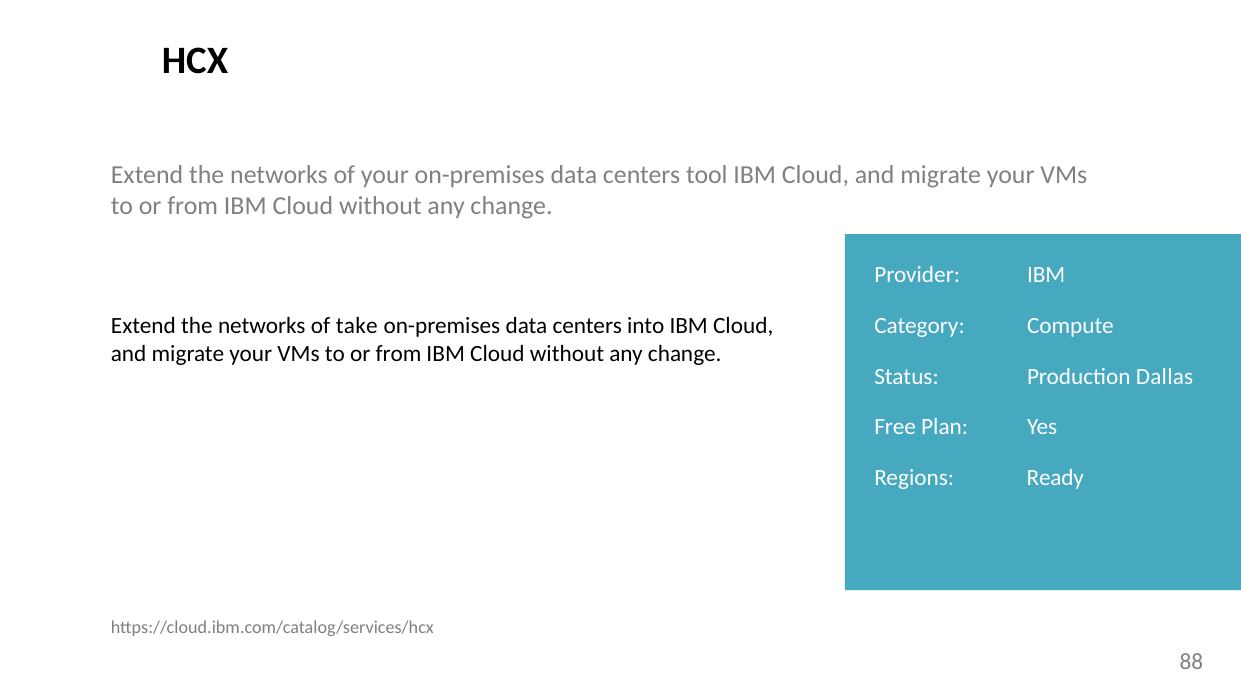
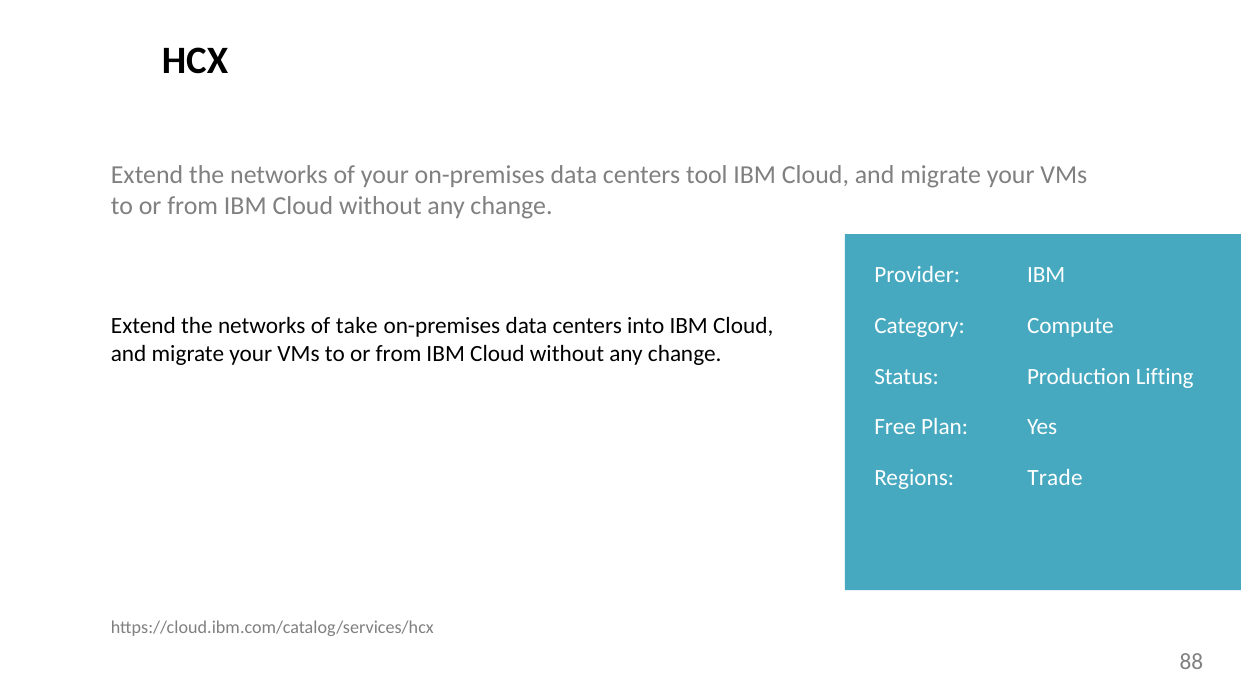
Dallas: Dallas -> Lifting
Ready: Ready -> Trade
